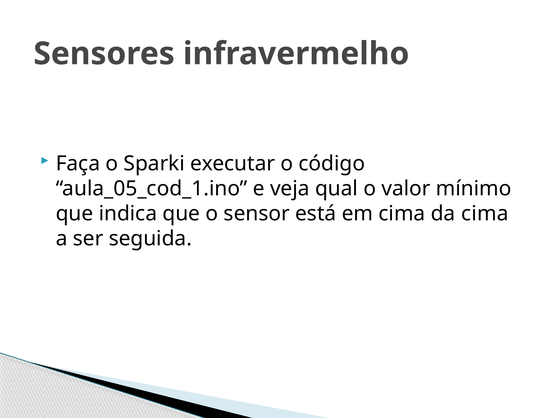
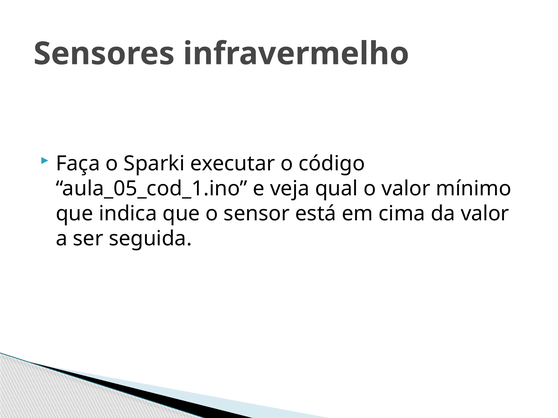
da cima: cima -> valor
